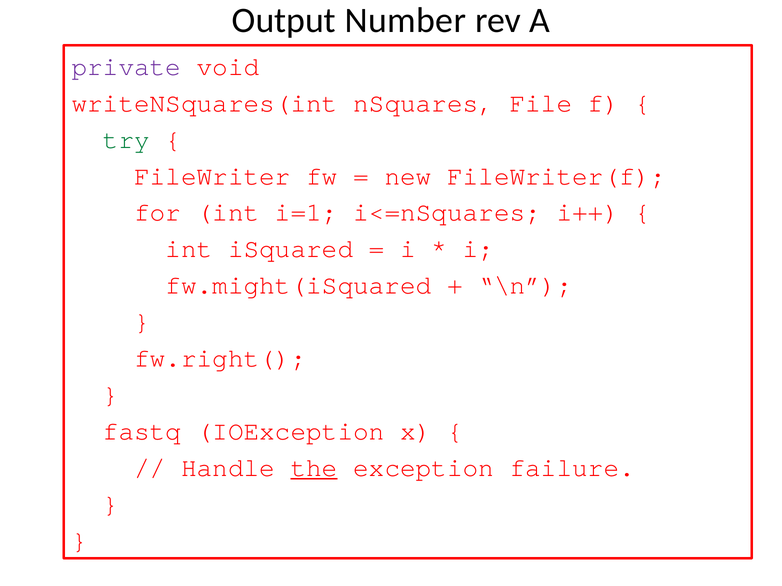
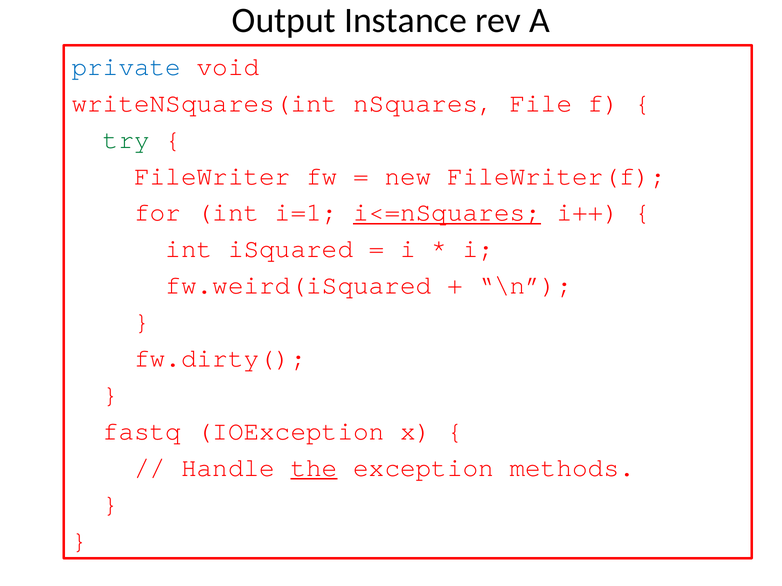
Number: Number -> Instance
private colour: purple -> blue
i<=nSquares underline: none -> present
fw.might(iSquared: fw.might(iSquared -> fw.weird(iSquared
fw.right(: fw.right( -> fw.dirty(
failure: failure -> methods
